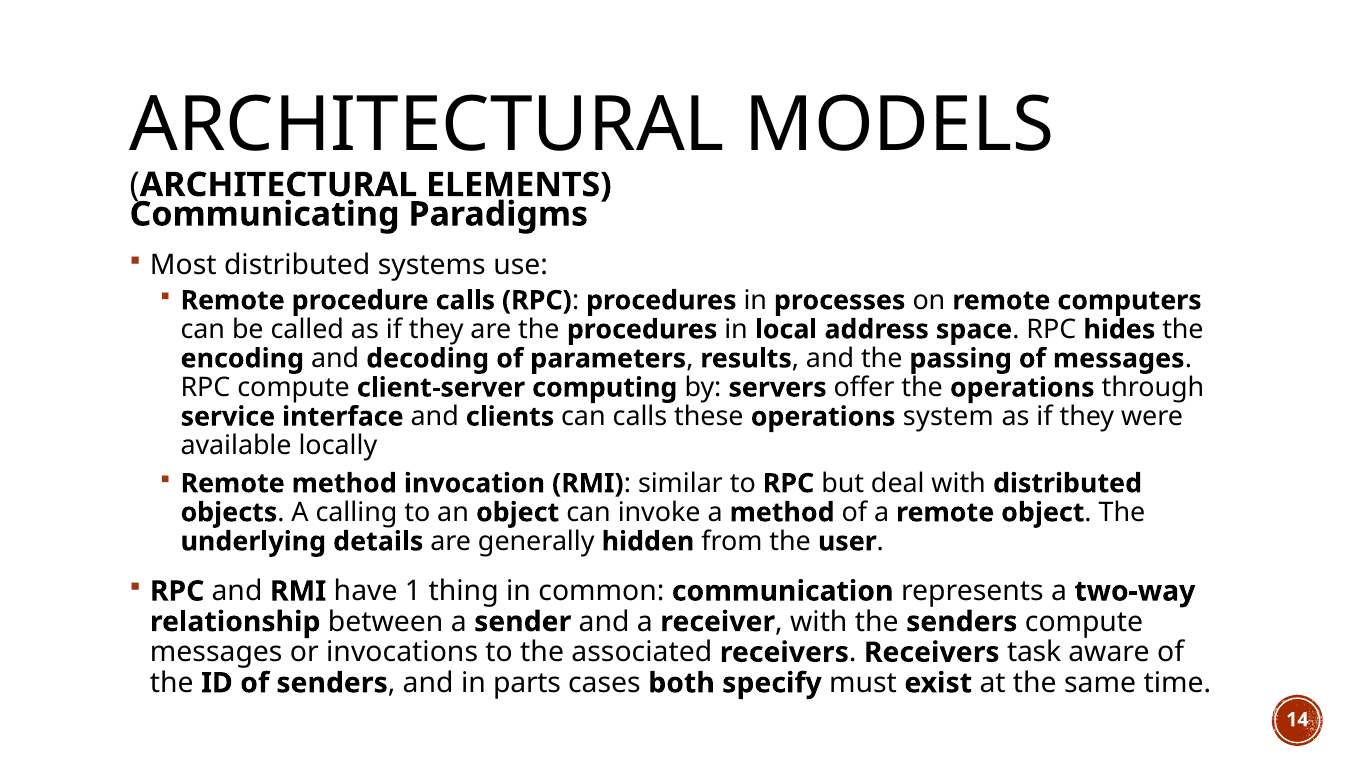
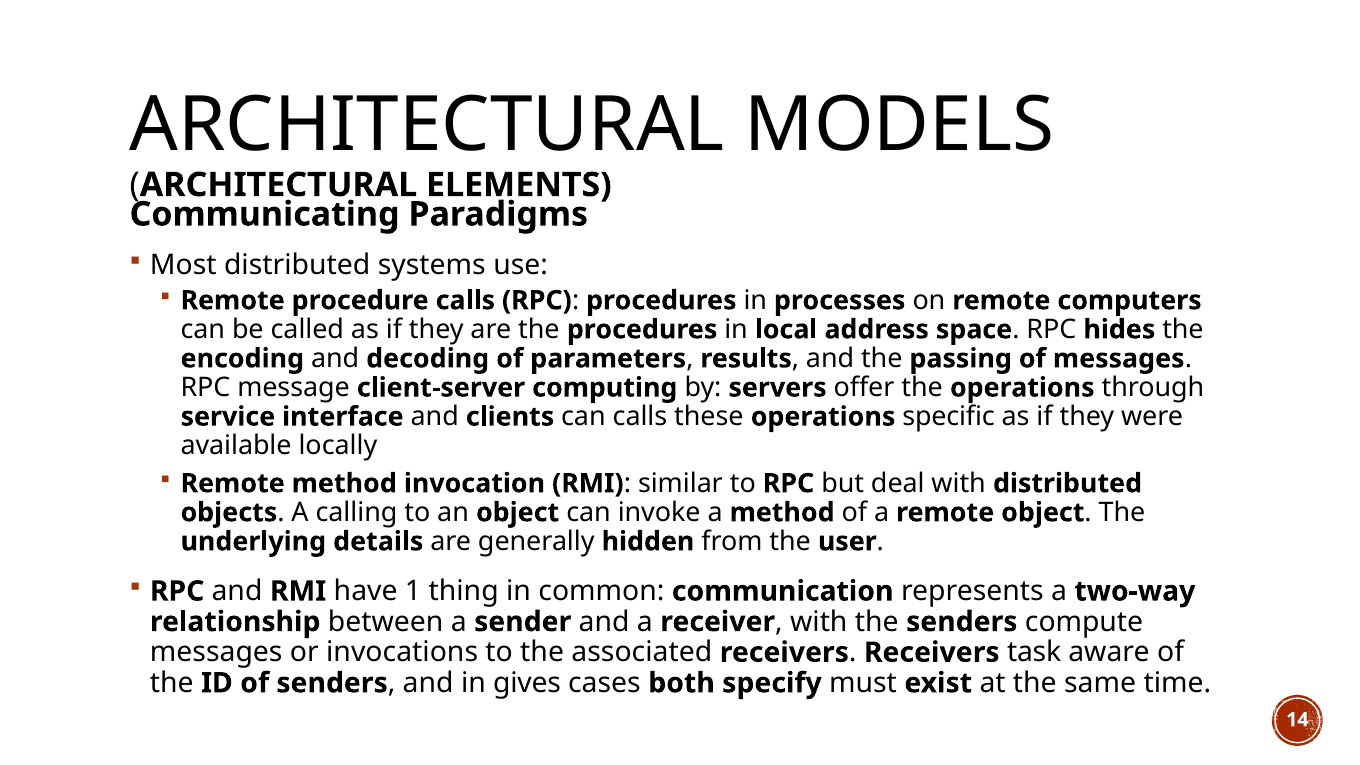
RPC compute: compute -> message
system: system -> specific
parts: parts -> gives
